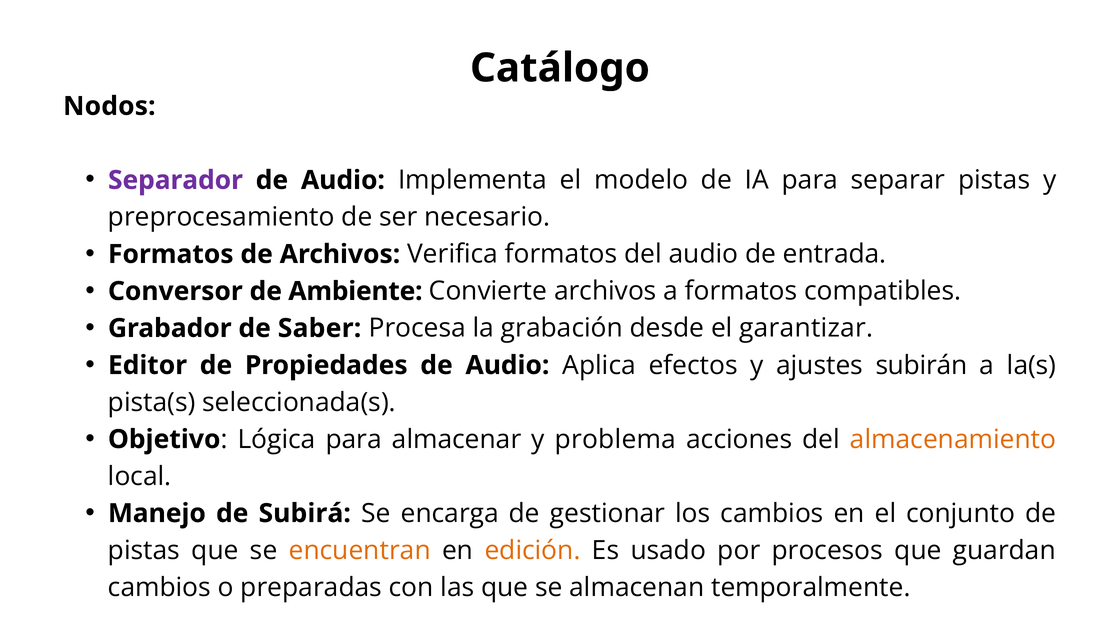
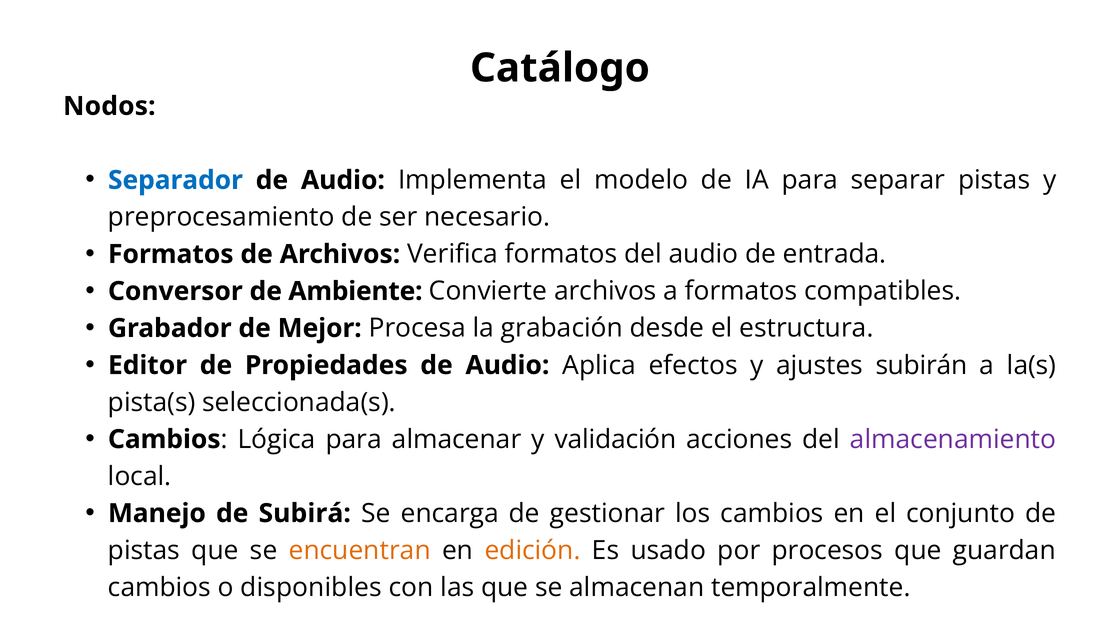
Separador colour: purple -> blue
Saber: Saber -> Mejor
garantizar: garantizar -> estructura
Objetivo at (164, 439): Objetivo -> Cambios
problema: problema -> validación
almacenamiento colour: orange -> purple
preparadas: preparadas -> disponibles
